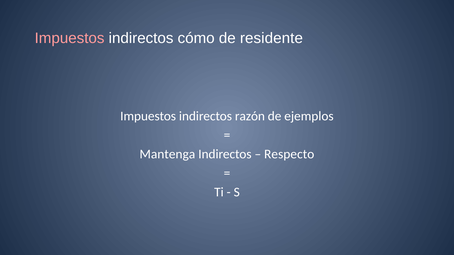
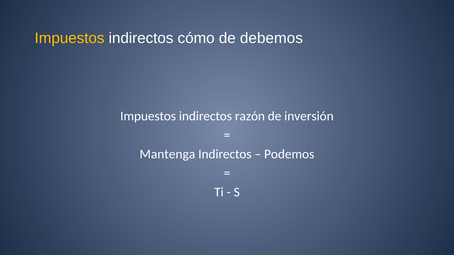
Impuestos at (70, 38) colour: pink -> yellow
residente: residente -> debemos
ejemplos: ejemplos -> inversión
Respecto: Respecto -> Podemos
